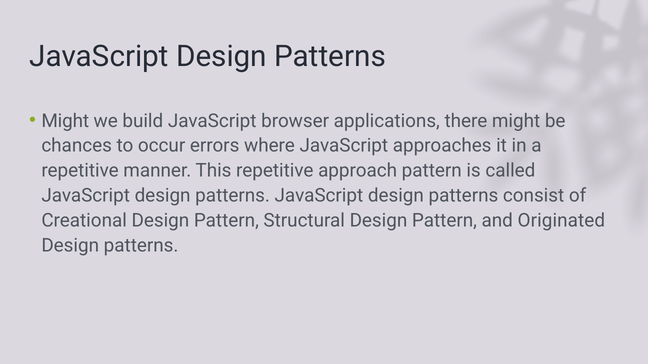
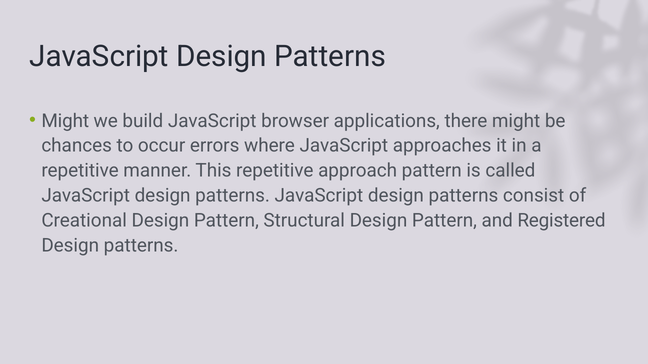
Originated: Originated -> Registered
